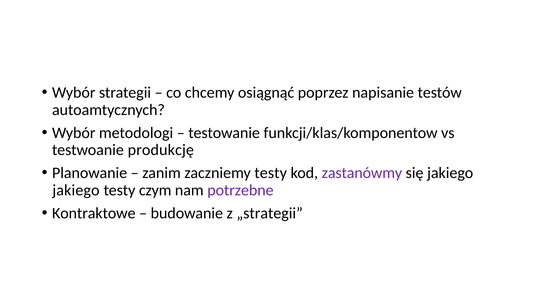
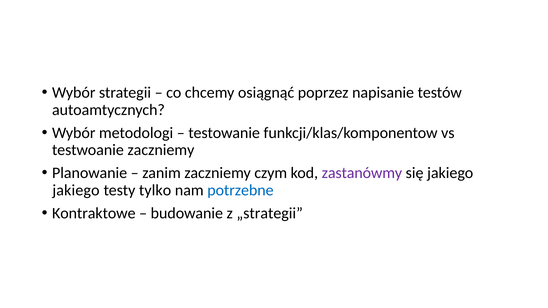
testwoanie produkcję: produkcję -> zaczniemy
zaczniemy testy: testy -> czym
czym: czym -> tylko
potrzebne colour: purple -> blue
